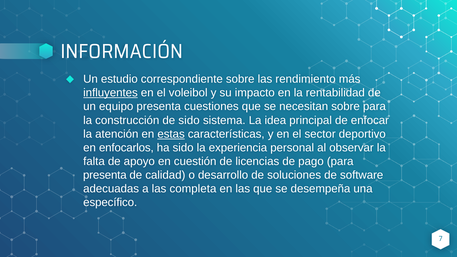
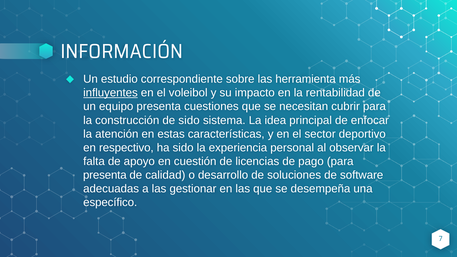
rendimiento: rendimiento -> herramienta
necesitan sobre: sobre -> cubrir
estas underline: present -> none
enfocarlos: enfocarlos -> respectivo
completa: completa -> gestionar
